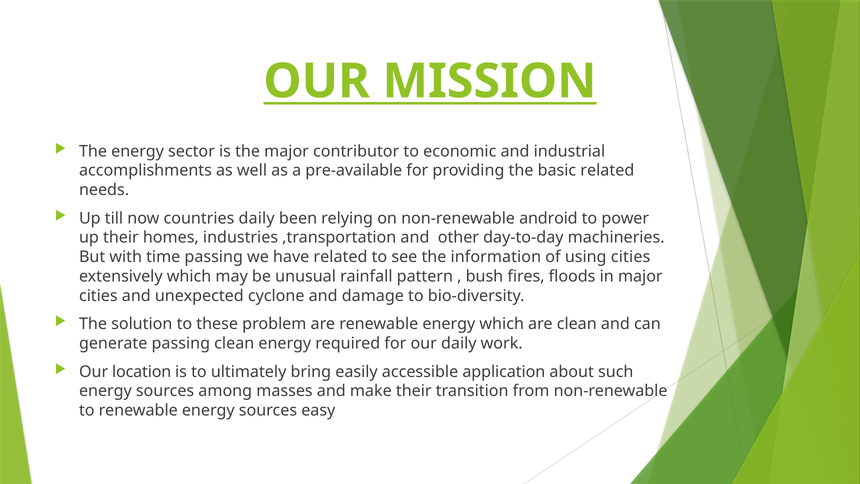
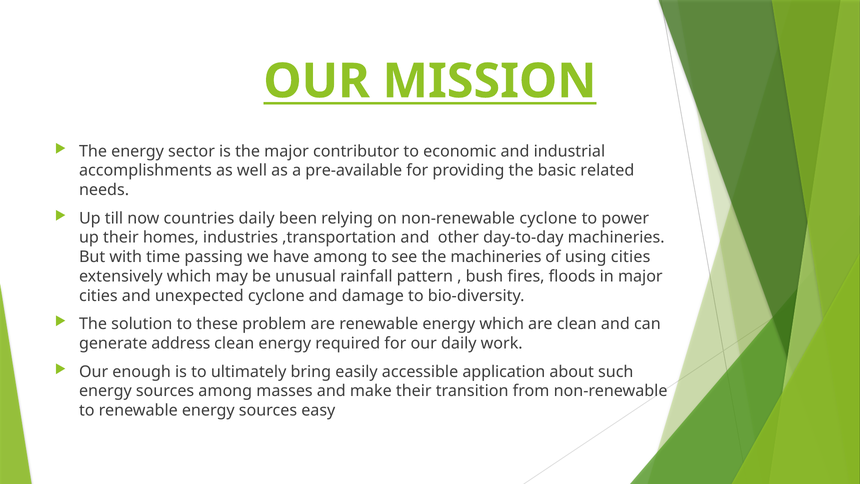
non-renewable android: android -> cyclone
have related: related -> among
the information: information -> machineries
generate passing: passing -> address
location: location -> enough
